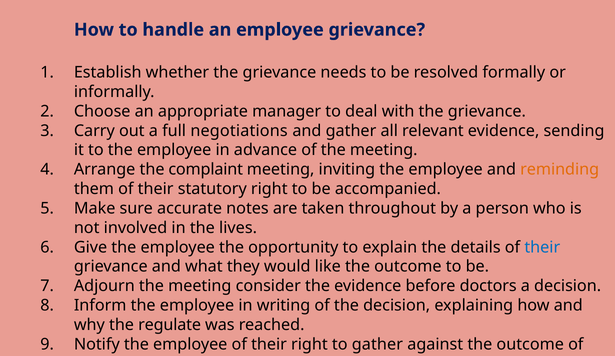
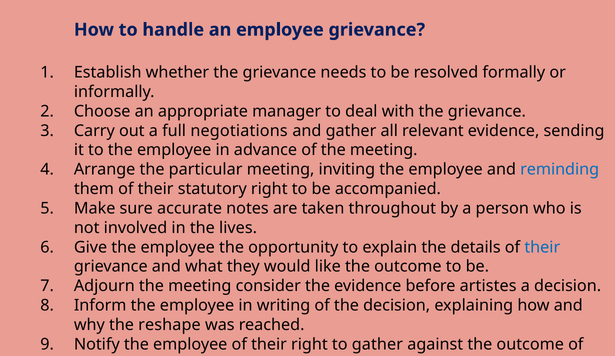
complaint: complaint -> particular
reminding colour: orange -> blue
doctors: doctors -> artistes
regulate: regulate -> reshape
